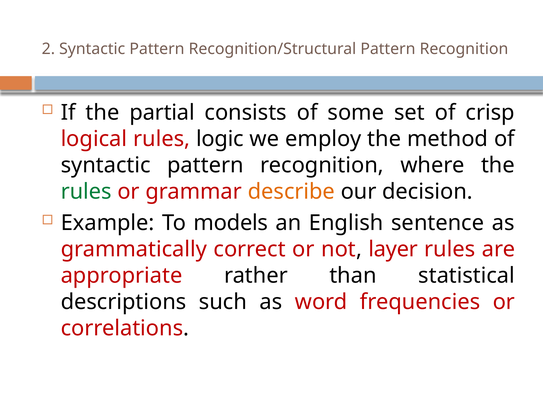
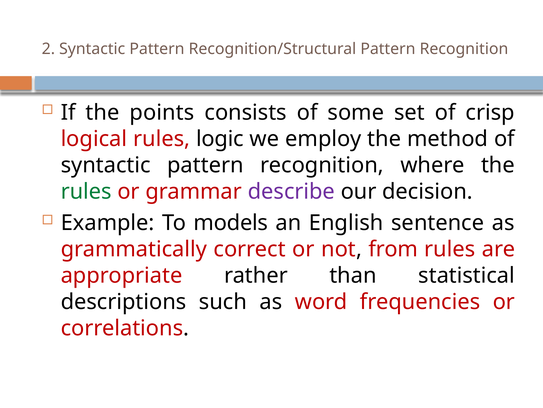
partial: partial -> points
describe colour: orange -> purple
layer: layer -> from
